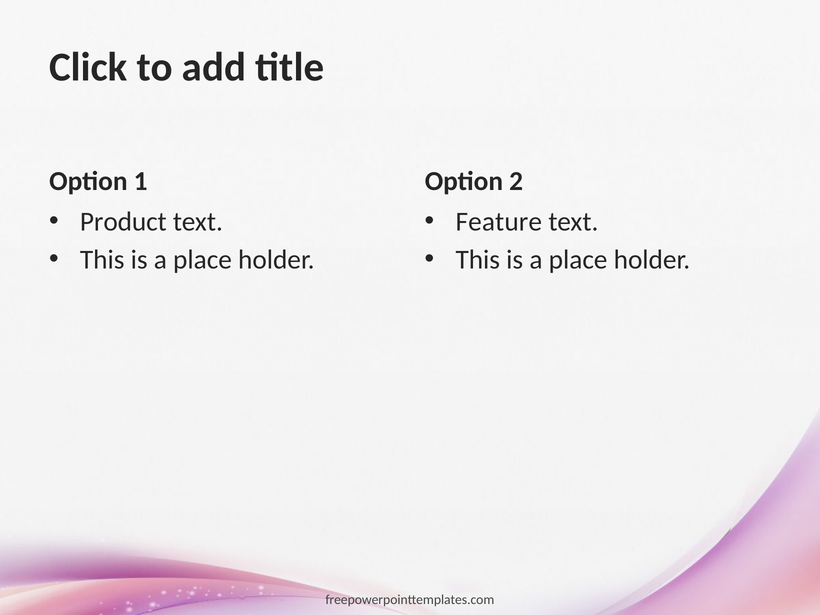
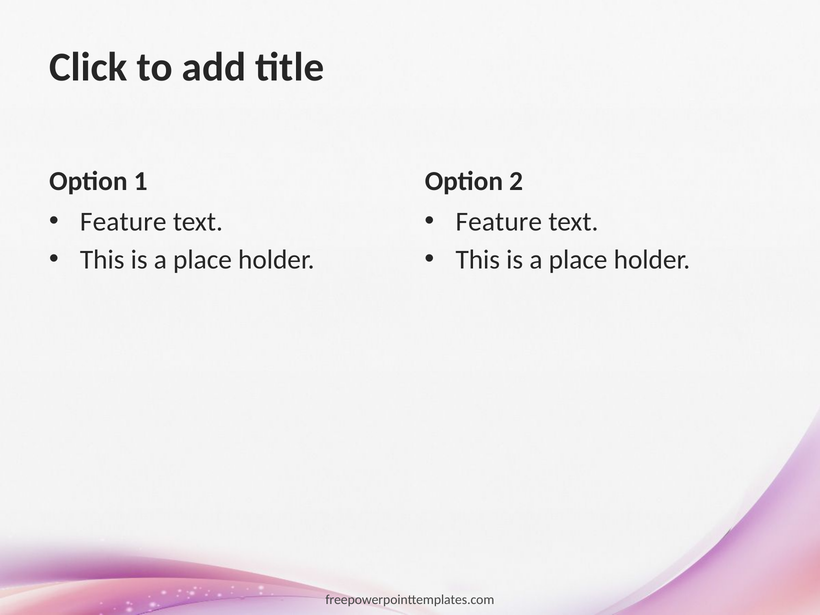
Product at (123, 222): Product -> Feature
